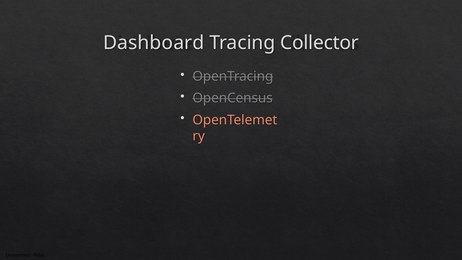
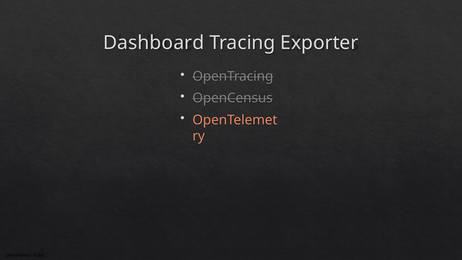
Collector: Collector -> Exporter
